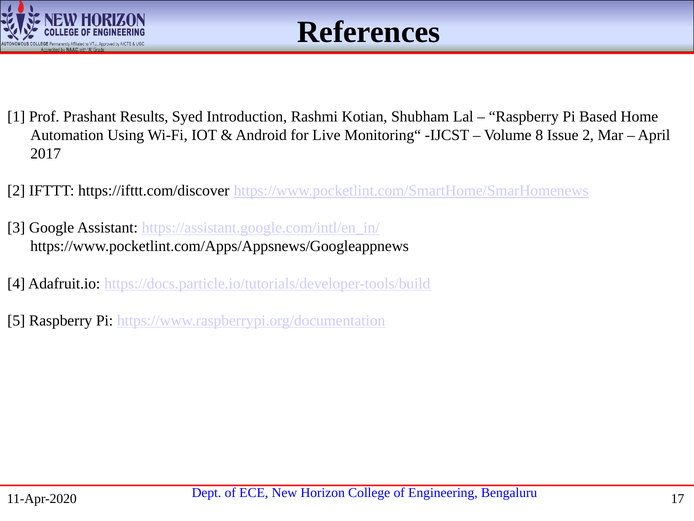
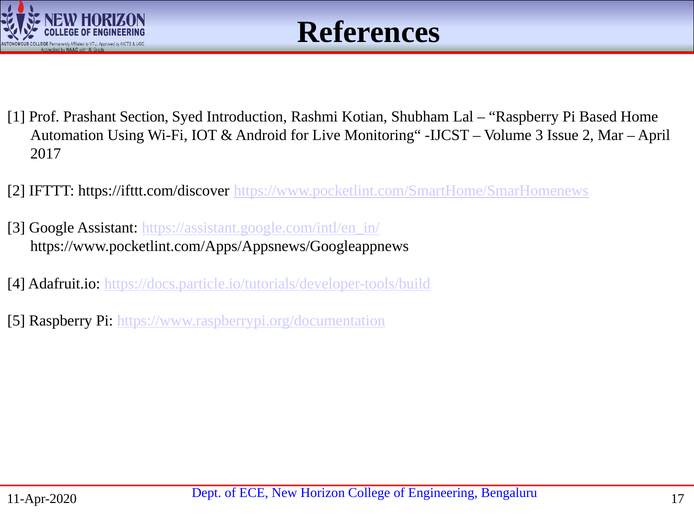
Results: Results -> Section
Volume 8: 8 -> 3
